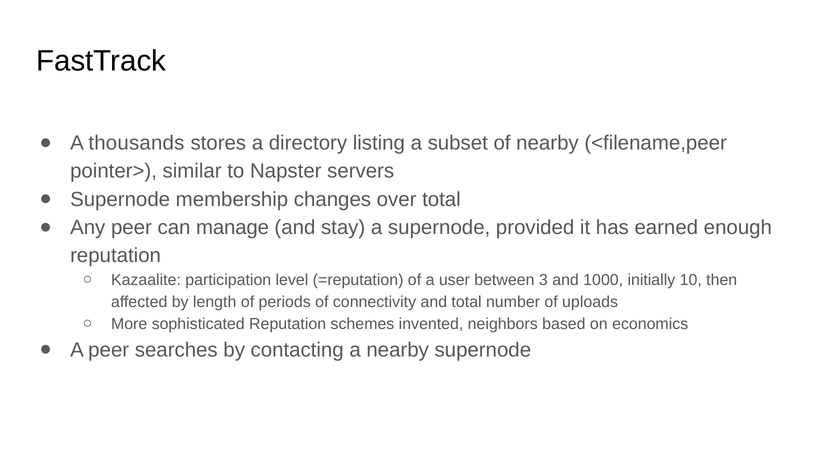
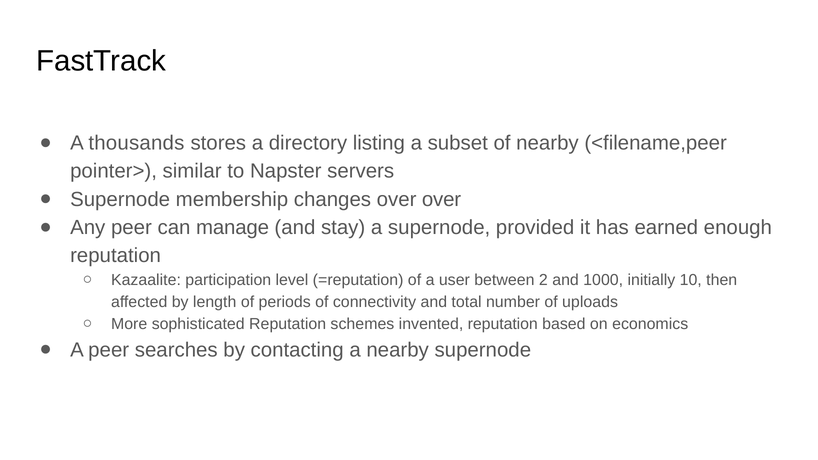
over total: total -> over
3: 3 -> 2
invented neighbors: neighbors -> reputation
